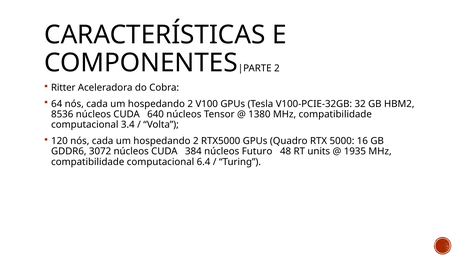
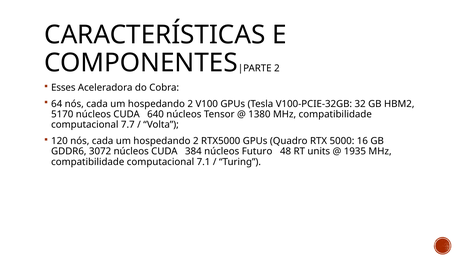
Ritter: Ritter -> Esses
8536: 8536 -> 5170
3.4: 3.4 -> 7.7
6.4: 6.4 -> 7.1
